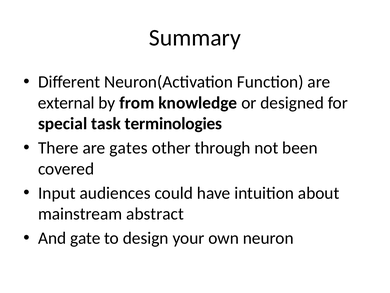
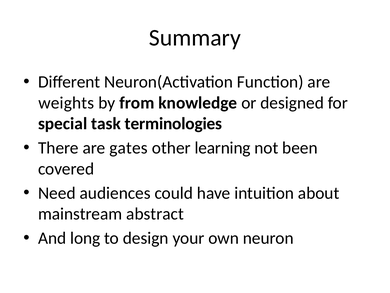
external: external -> weights
through: through -> learning
Input: Input -> Need
gate: gate -> long
